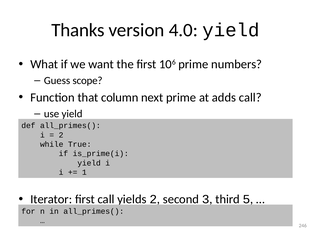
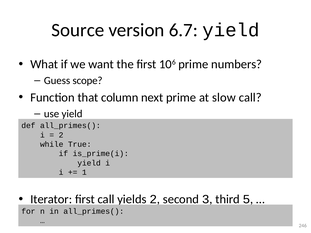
Thanks: Thanks -> Source
4.0: 4.0 -> 6.7
adds: adds -> slow
